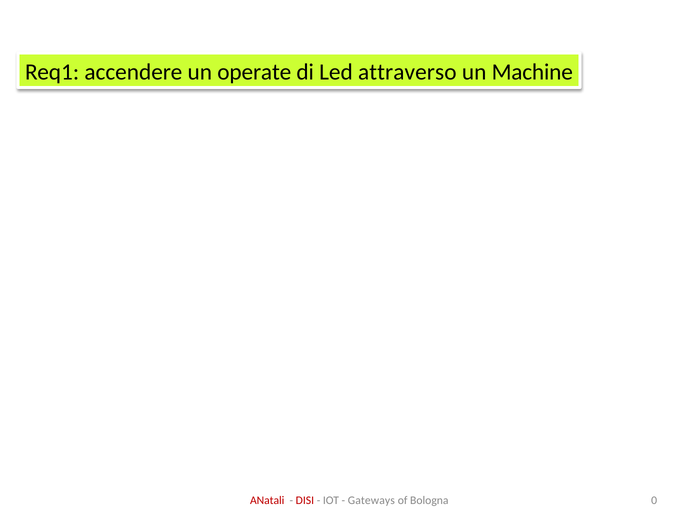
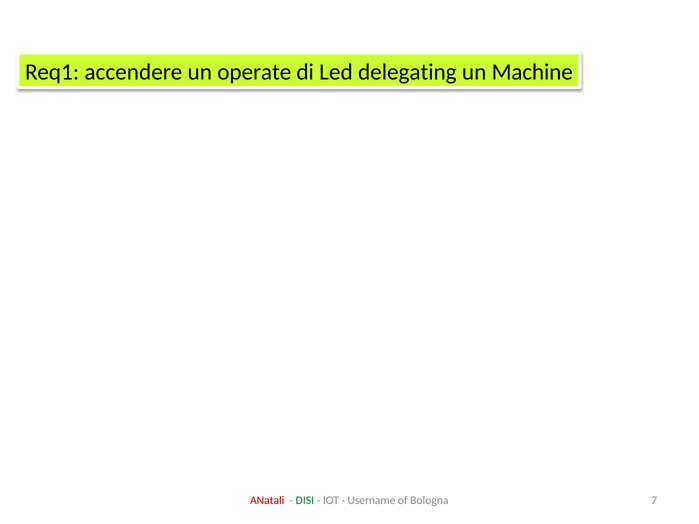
attraverso: attraverso -> delegating
DISI colour: red -> green
Gateways: Gateways -> Username
0: 0 -> 7
